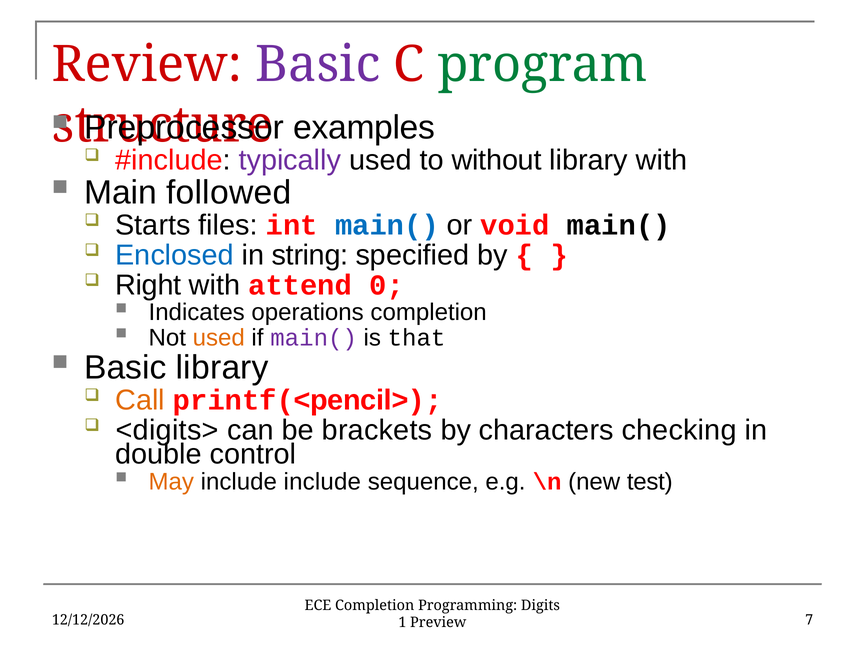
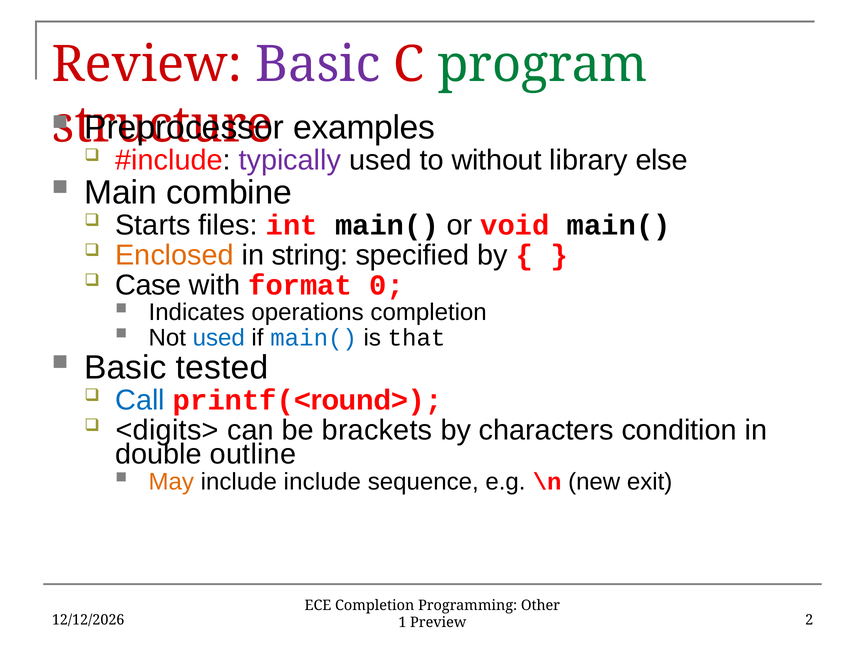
library with: with -> else
followed: followed -> combine
main( at (387, 225) colour: blue -> black
Enclosed colour: blue -> orange
Right: Right -> Case
attend: attend -> format
used at (219, 337) colour: orange -> blue
main( at (314, 337) colour: purple -> blue
Basic library: library -> tested
Call colour: orange -> blue
<pencil>: <pencil> -> <round>
checking: checking -> condition
control: control -> outline
test: test -> exit
Digits: Digits -> Other
7: 7 -> 2
